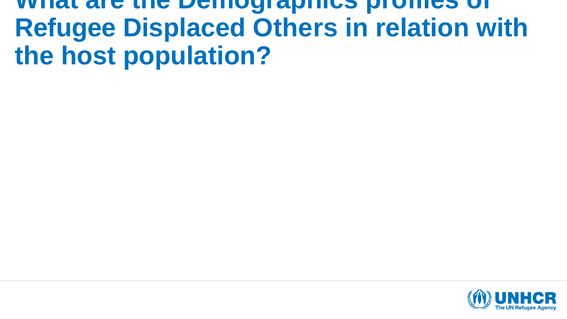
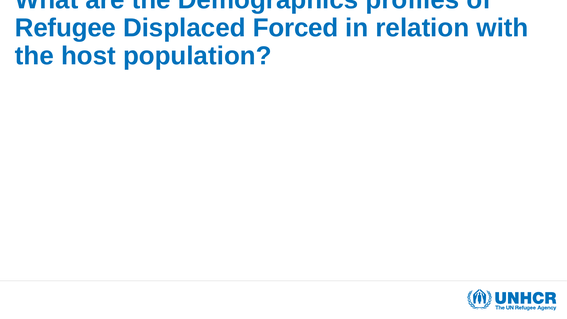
Others: Others -> Forced
